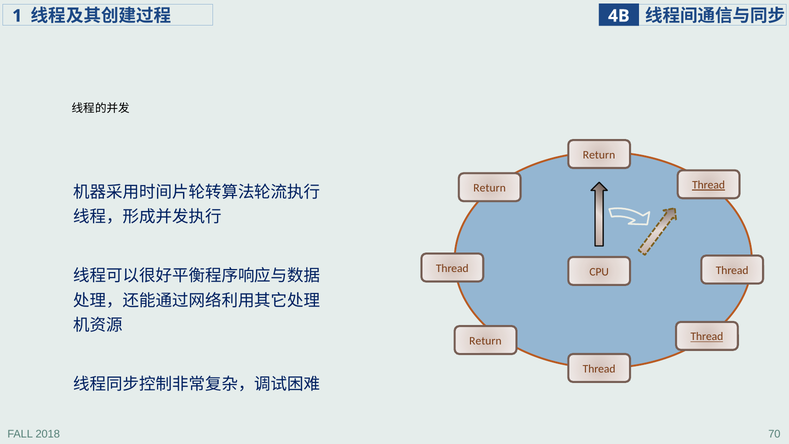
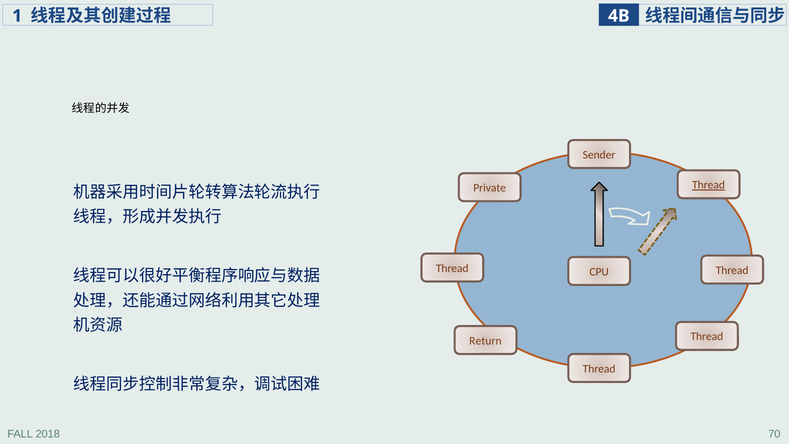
Return at (599, 155): Return -> Sender
Return at (490, 188): Return -> Private
Thread at (707, 337) underline: present -> none
